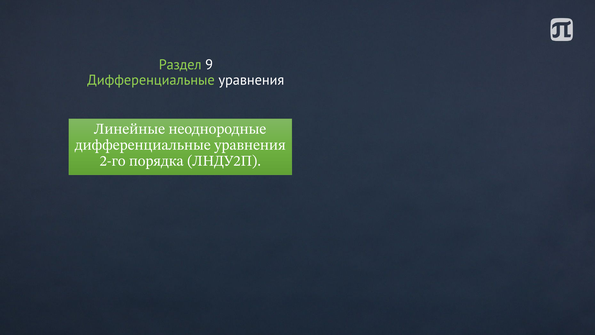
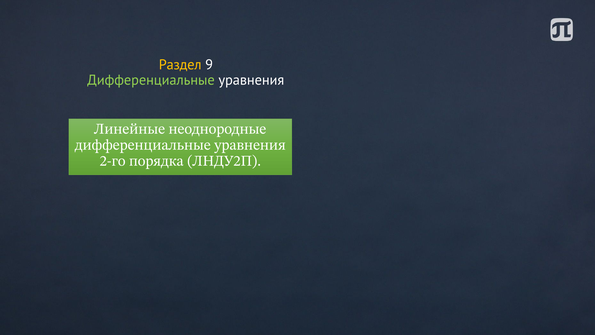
Раздел colour: light green -> yellow
